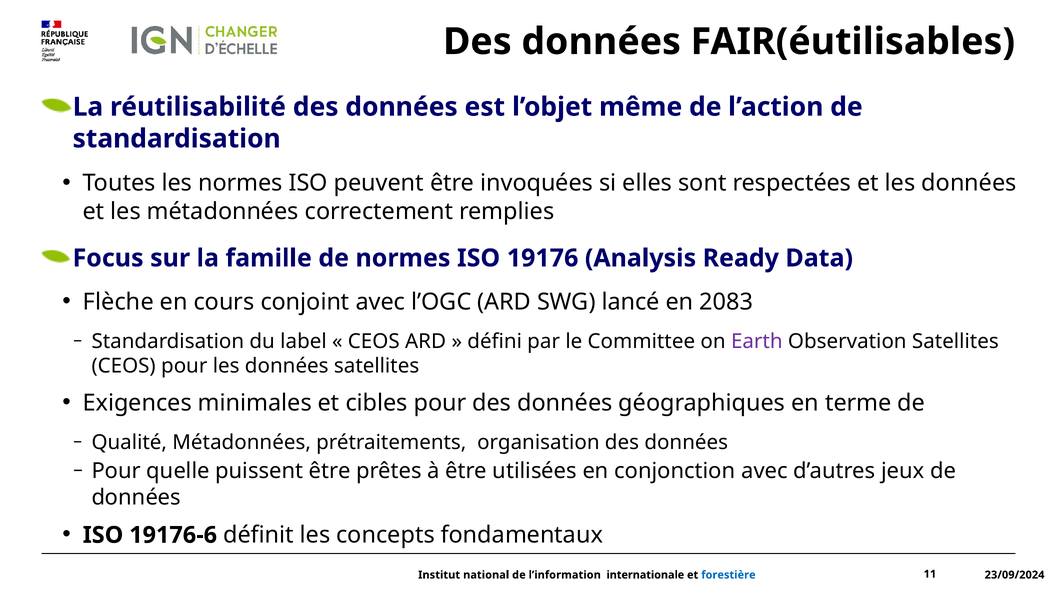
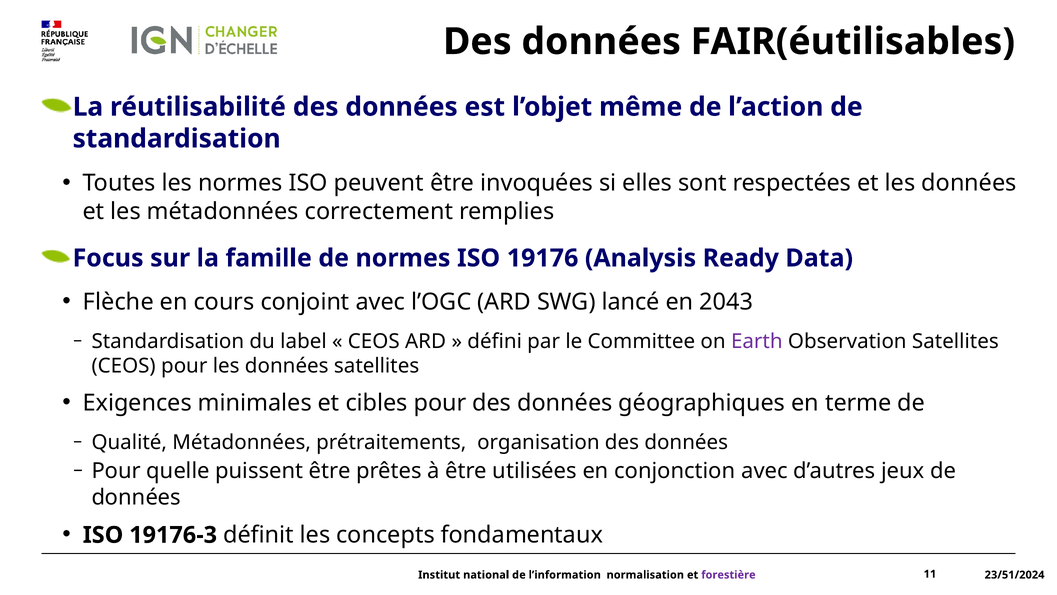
2083: 2083 -> 2043
19176-6: 19176-6 -> 19176-3
internationale: internationale -> normalisation
forestière colour: blue -> purple
23/09/2024: 23/09/2024 -> 23/51/2024
